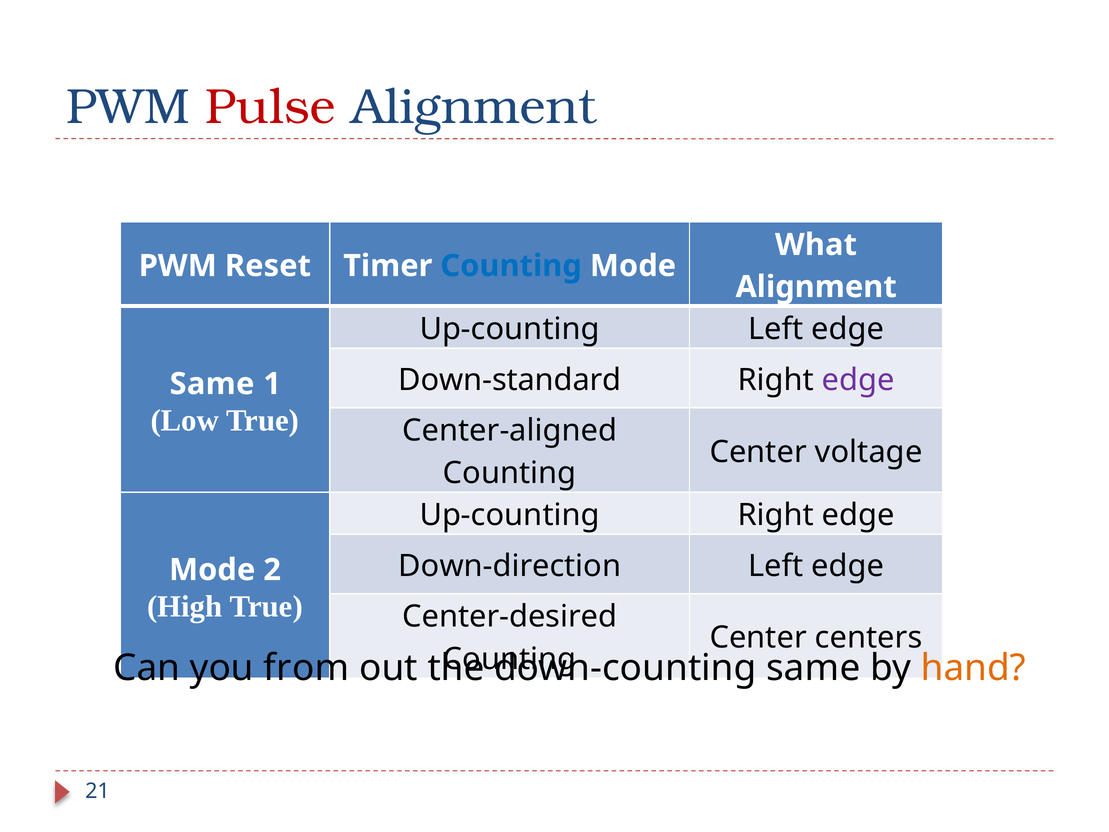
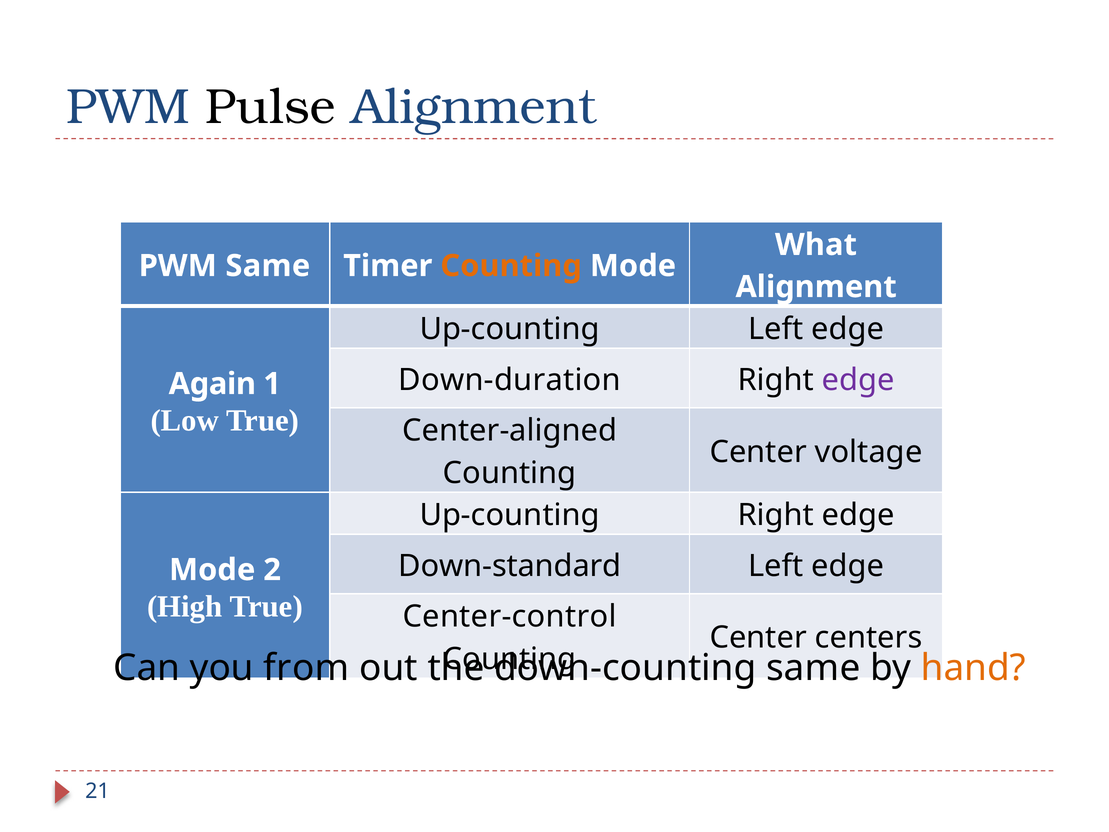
Pulse colour: red -> black
PWM Reset: Reset -> Same
Counting at (511, 266) colour: blue -> orange
Down-standard: Down-standard -> Down-duration
Same at (212, 384): Same -> Again
Down-direction: Down-direction -> Down-standard
Center-desired: Center-desired -> Center-control
